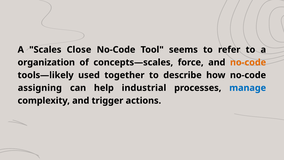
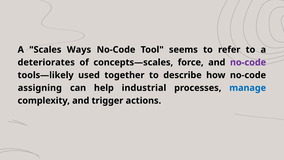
Close: Close -> Ways
organization: organization -> deteriorates
no-code at (248, 62) colour: orange -> purple
